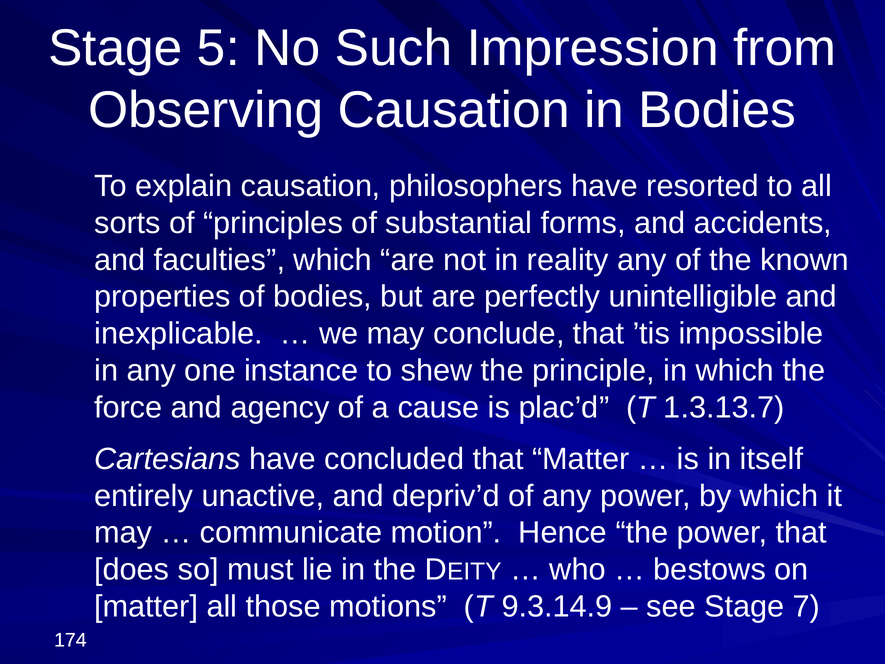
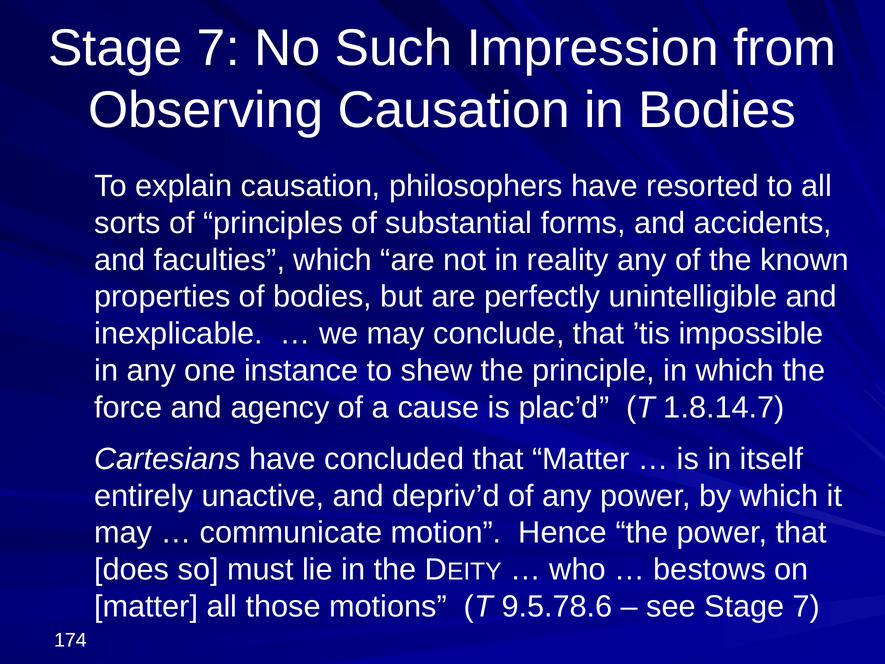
5 at (218, 48): 5 -> 7
1.3.13.7: 1.3.13.7 -> 1.8.14.7
9.3.14.9: 9.3.14.9 -> 9.5.78.6
